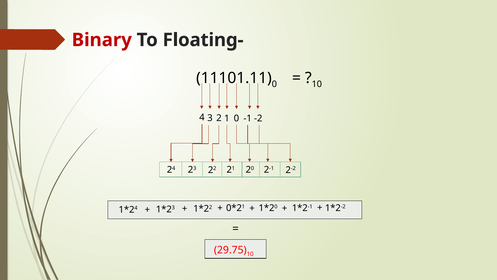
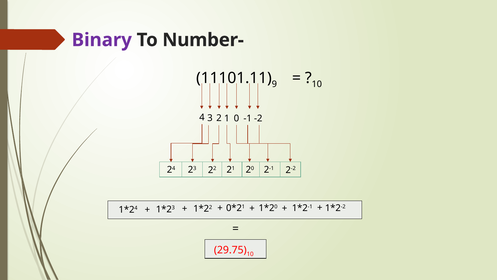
Binary colour: red -> purple
Floating-: Floating- -> Number-
0 at (274, 84): 0 -> 9
